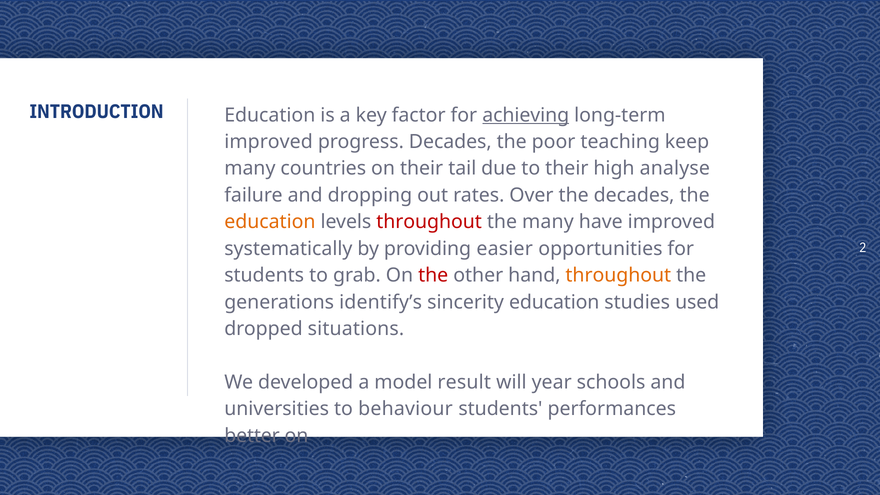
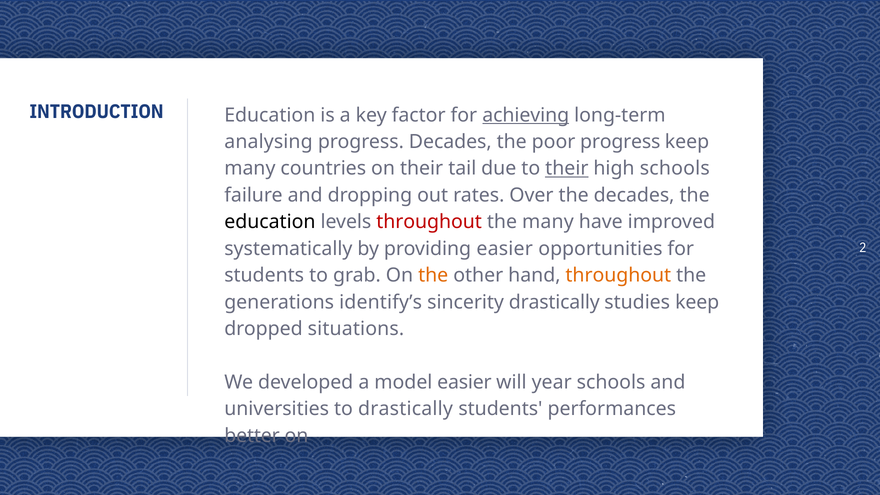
improved at (269, 142): improved -> analysing
poor teaching: teaching -> progress
their at (567, 169) underline: none -> present
high analyse: analyse -> schools
education at (270, 222) colour: orange -> black
the at (433, 275) colour: red -> orange
sincerity education: education -> drastically
studies used: used -> keep
model result: result -> easier
to behaviour: behaviour -> drastically
